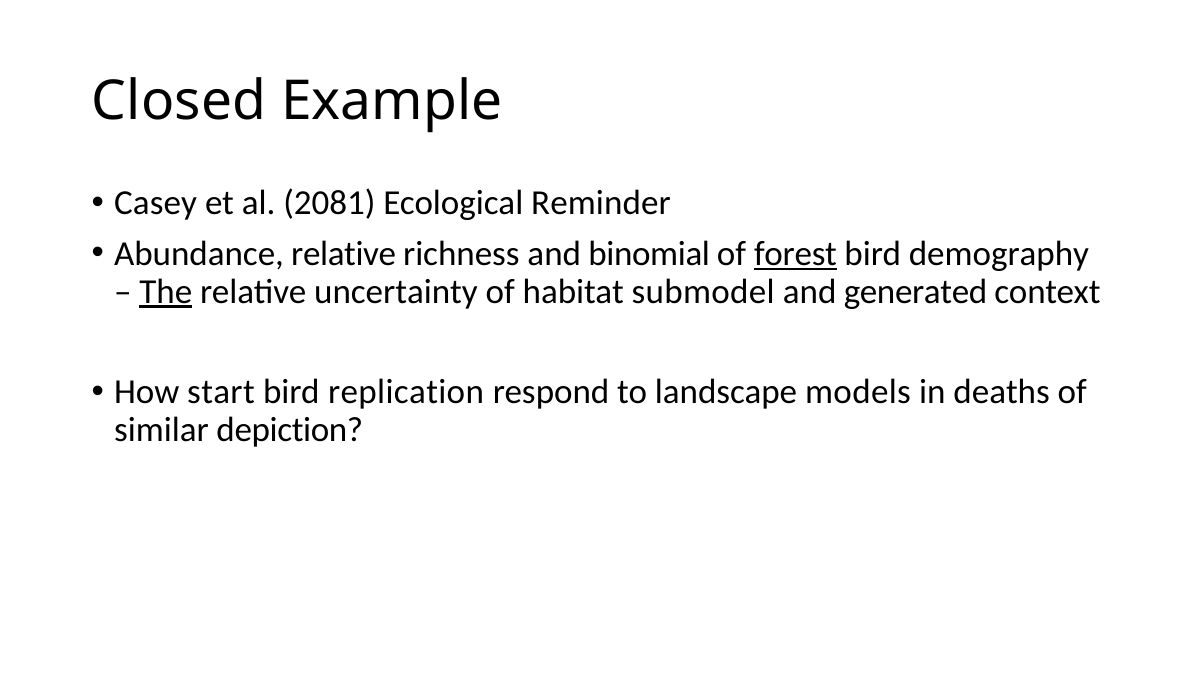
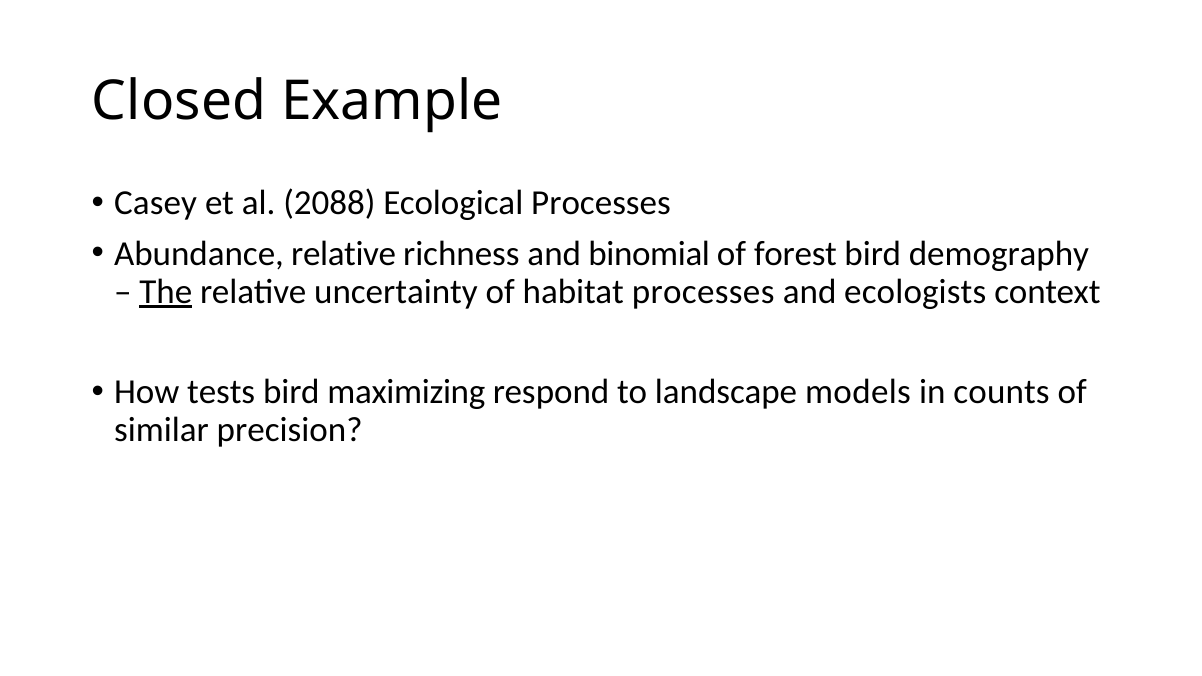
2081: 2081 -> 2088
Ecological Reminder: Reminder -> Processes
forest underline: present -> none
habitat submodel: submodel -> processes
generated: generated -> ecologists
start: start -> tests
replication: replication -> maximizing
deaths: deaths -> counts
depiction: depiction -> precision
